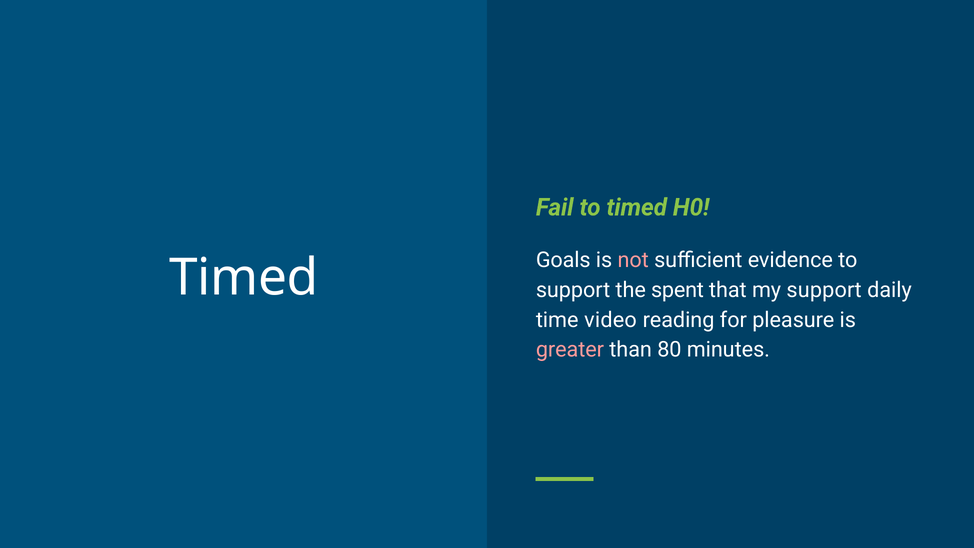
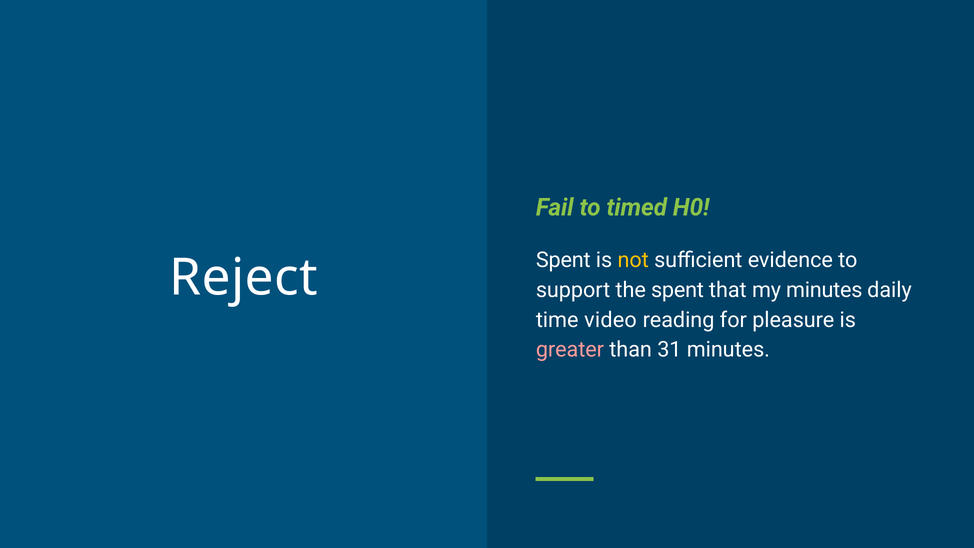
Goals at (563, 260): Goals -> Spent
not colour: pink -> yellow
Timed at (244, 278): Timed -> Reject
my support: support -> minutes
80: 80 -> 31
